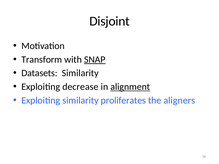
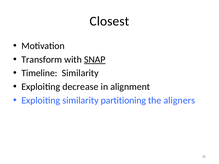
Disjoint: Disjoint -> Closest
Datasets: Datasets -> Timeline
alignment underline: present -> none
proliferates: proliferates -> partitioning
